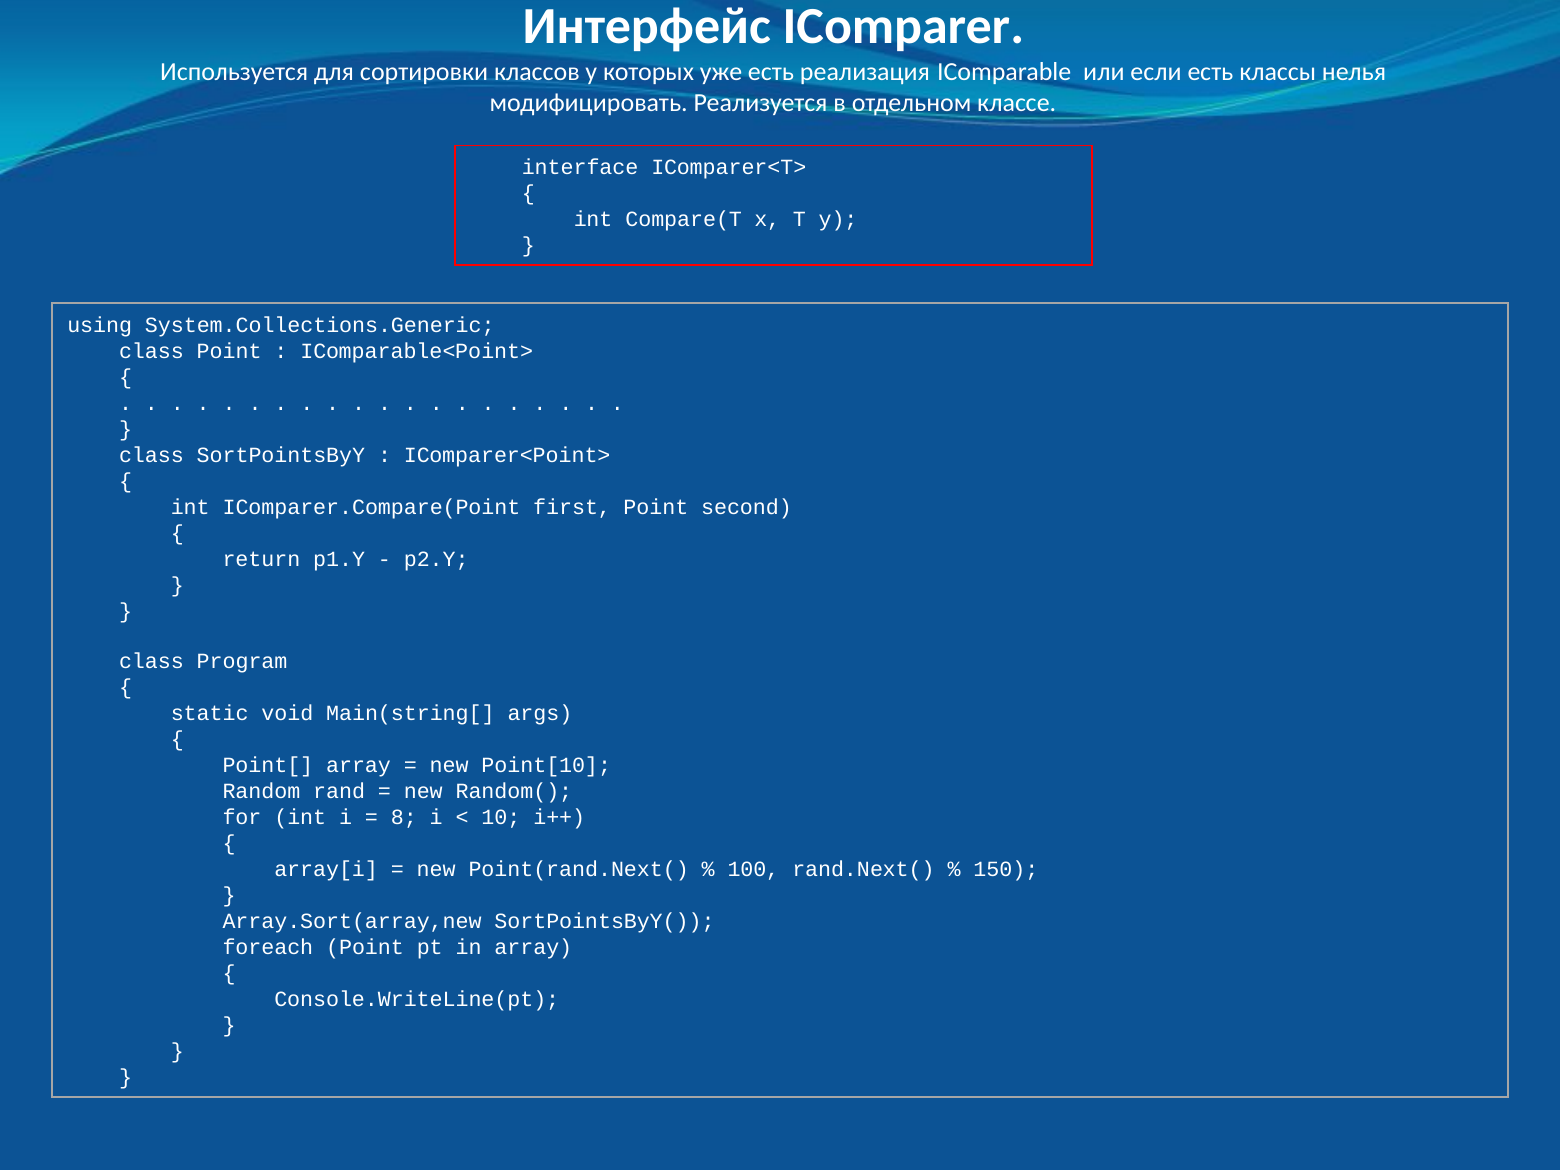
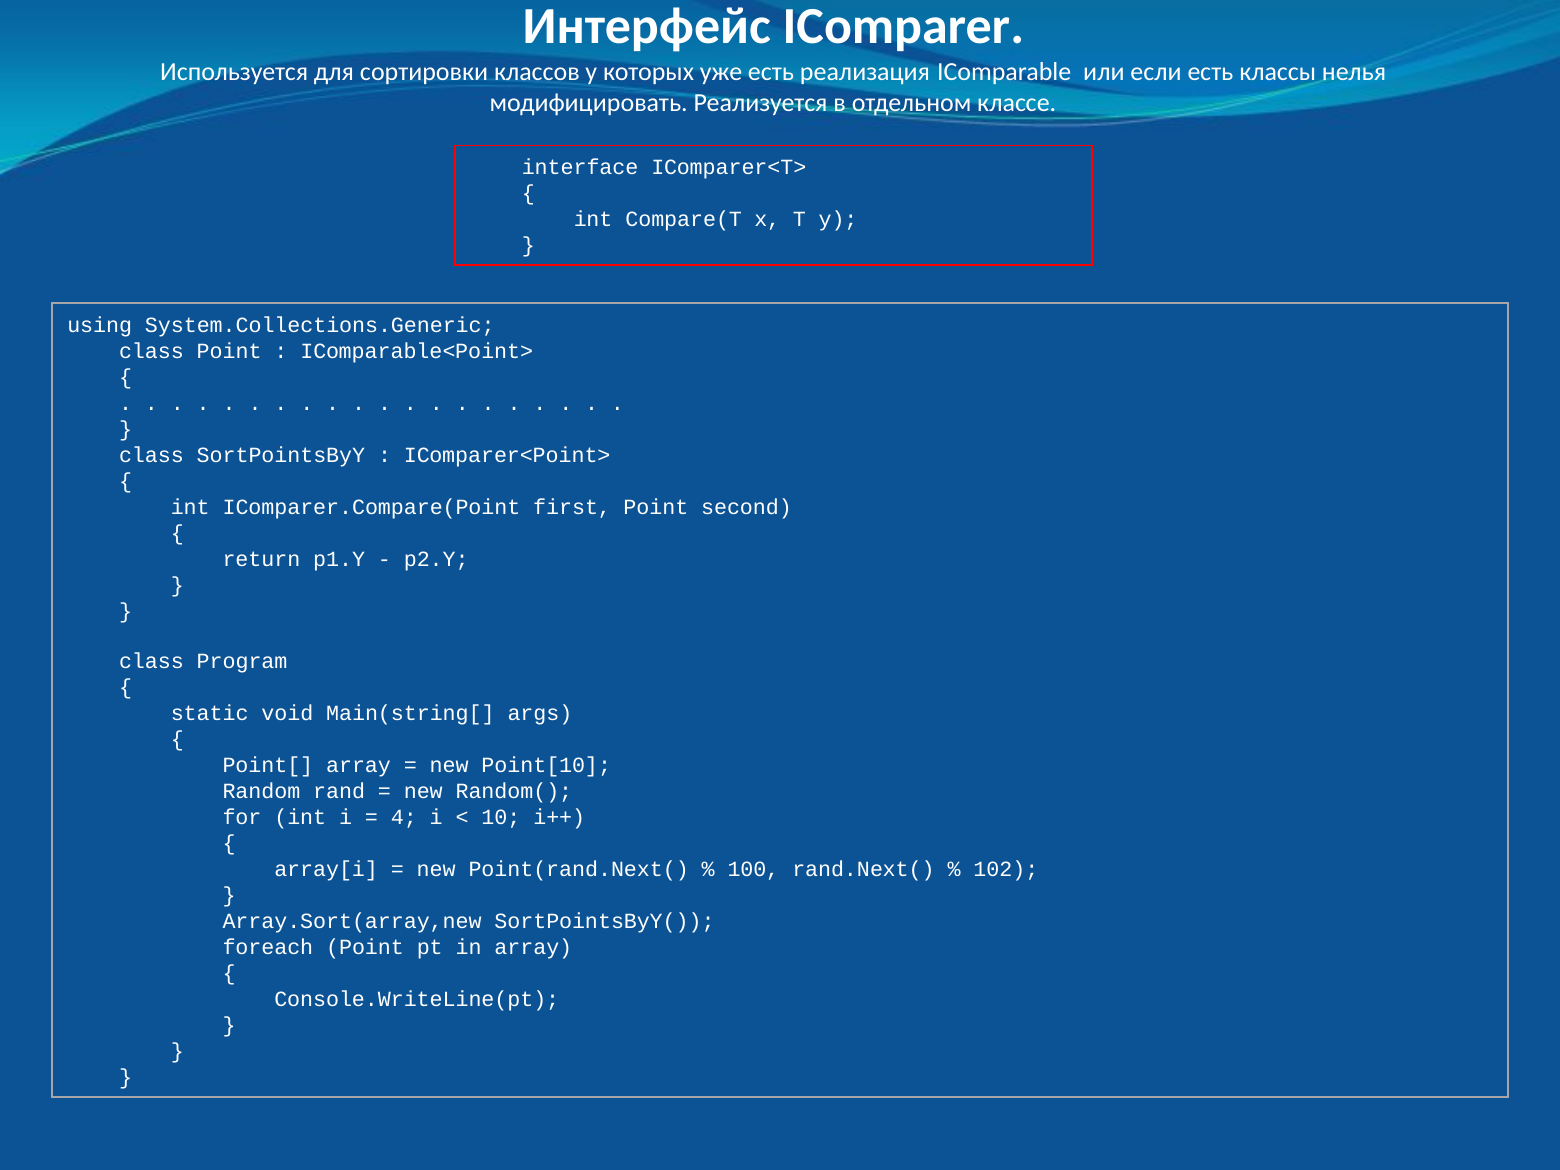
8: 8 -> 4
150: 150 -> 102
